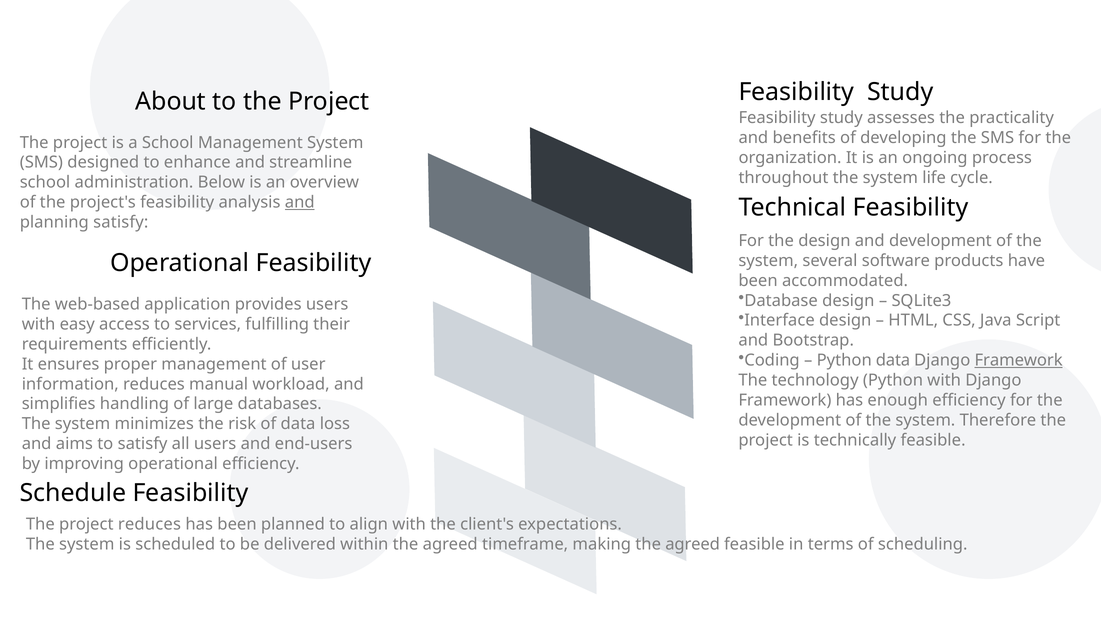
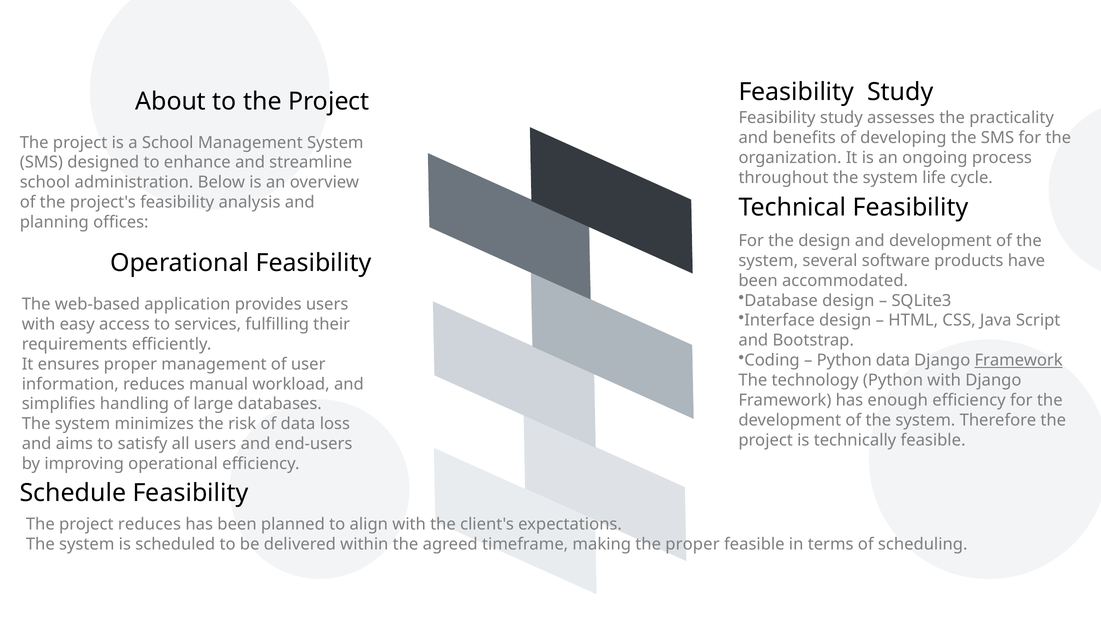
and at (300, 203) underline: present -> none
planning satisfy: satisfy -> offices
making the agreed: agreed -> proper
